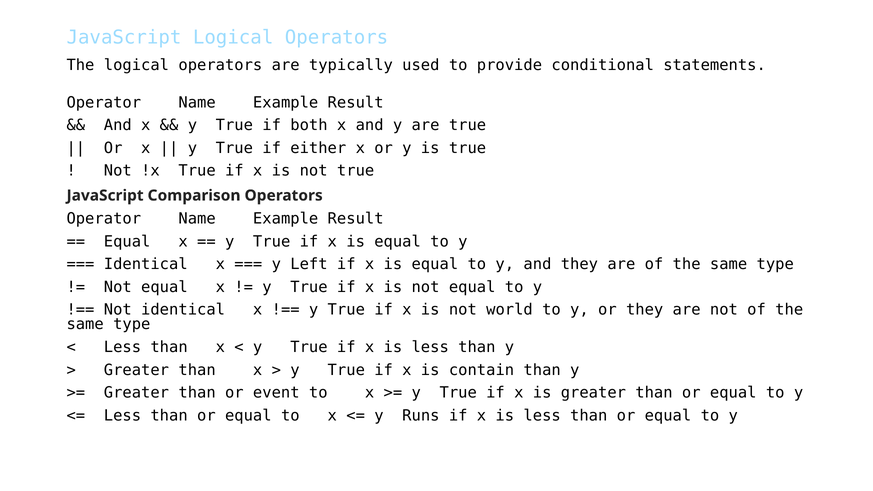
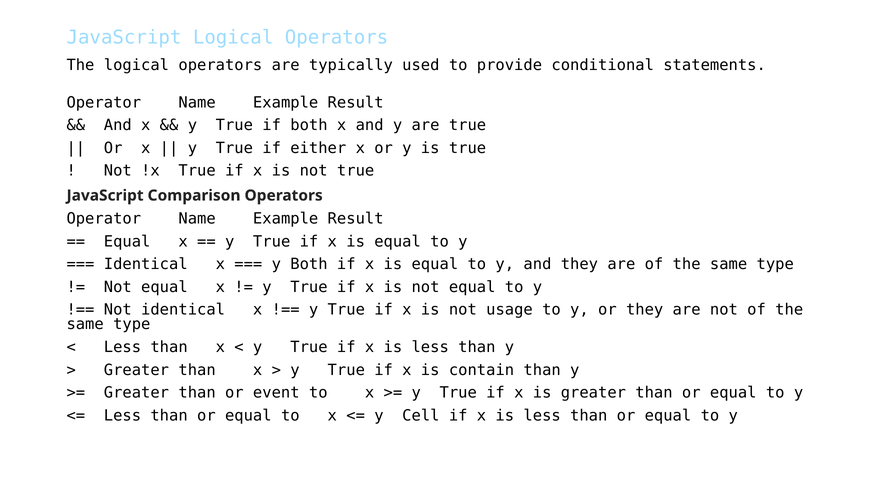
y Left: Left -> Both
world: world -> usage
Runs: Runs -> Cell
